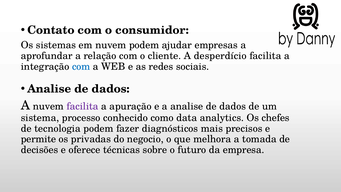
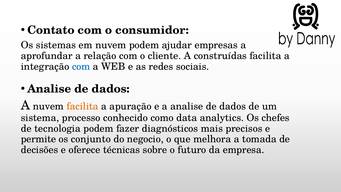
desperdício: desperdício -> construídas
facilita at (83, 106) colour: purple -> orange
privadas: privadas -> conjunto
